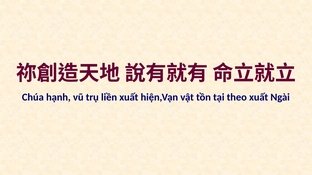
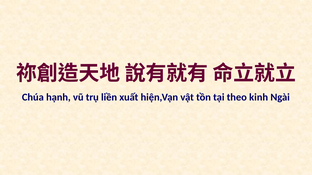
theo xuất: xuất -> kinh
